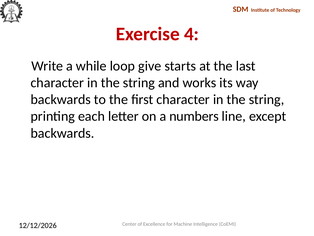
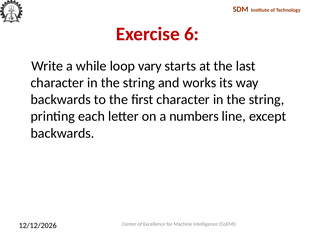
4: 4 -> 6
give: give -> vary
